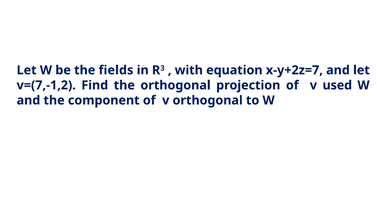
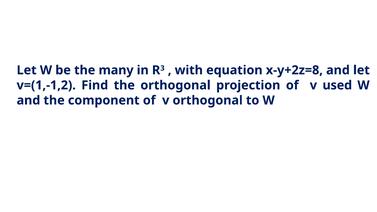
fields: fields -> many
x-y+2z=7: x-y+2z=7 -> x-y+2z=8
v=(7,-1,2: v=(7,-1,2 -> v=(1,-1,2
